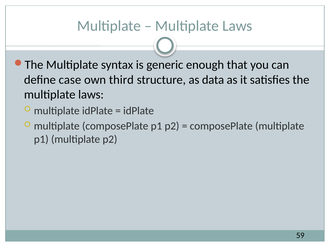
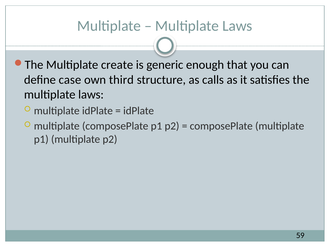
syntax: syntax -> create
data: data -> calls
